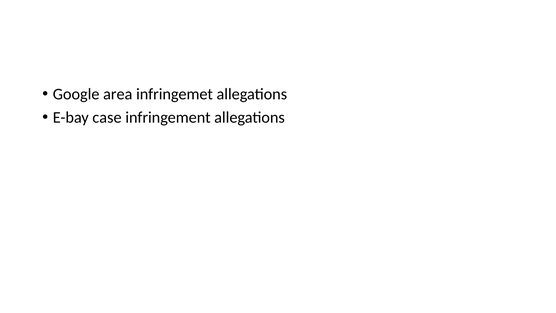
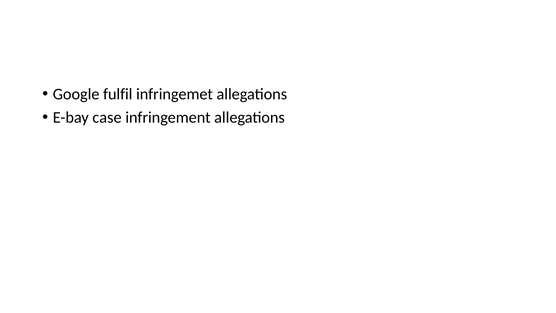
area: area -> fulfil
